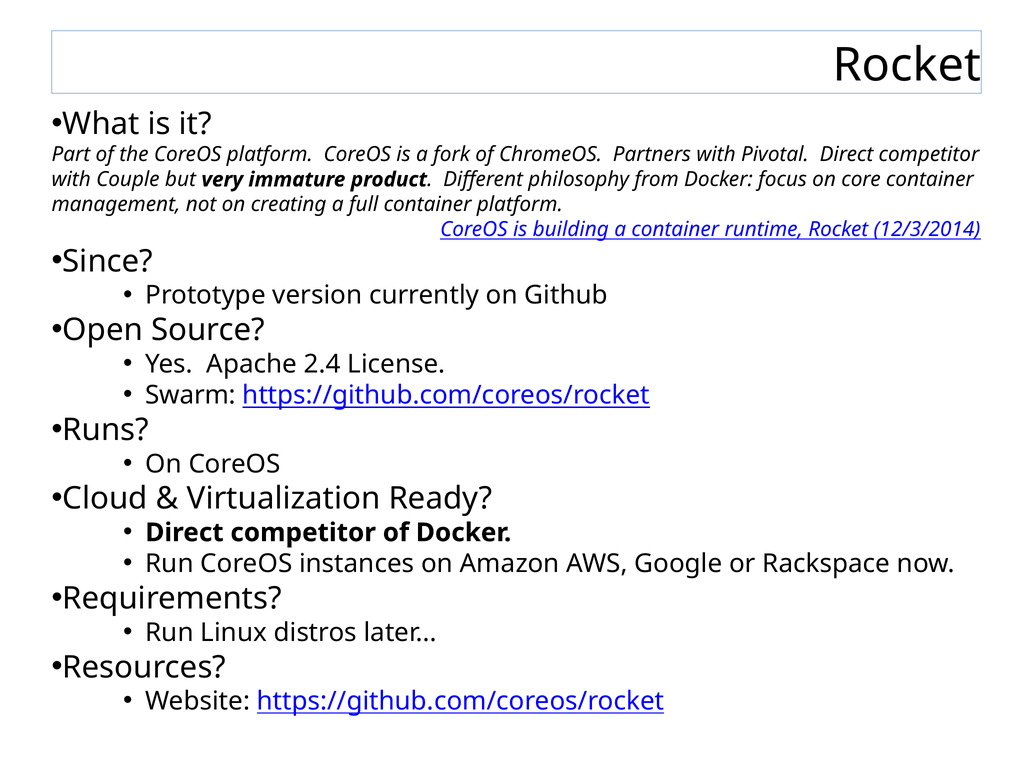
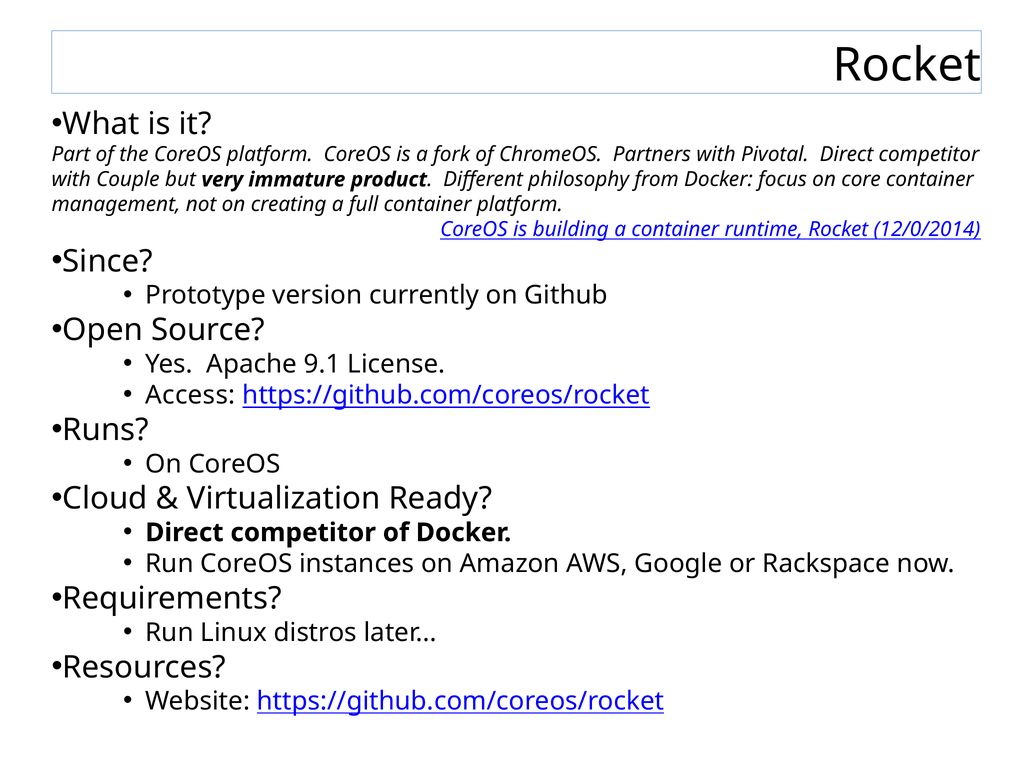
12/3/2014: 12/3/2014 -> 12/0/2014
2.4: 2.4 -> 9.1
Swarm: Swarm -> Access
